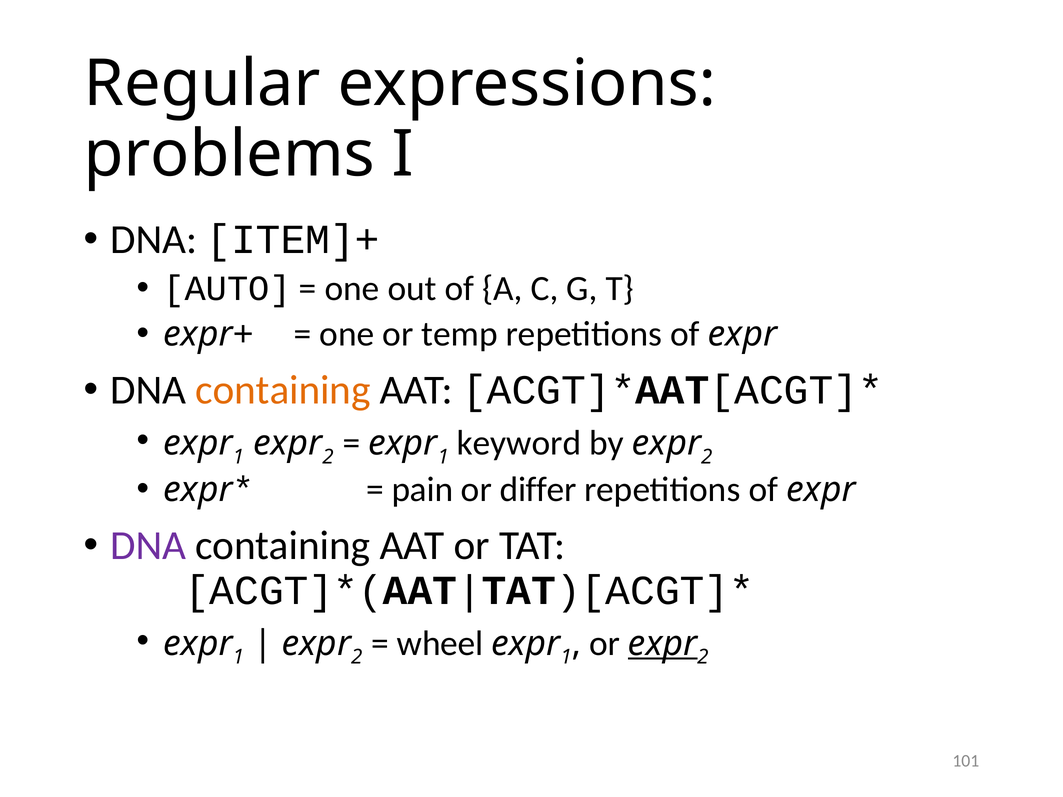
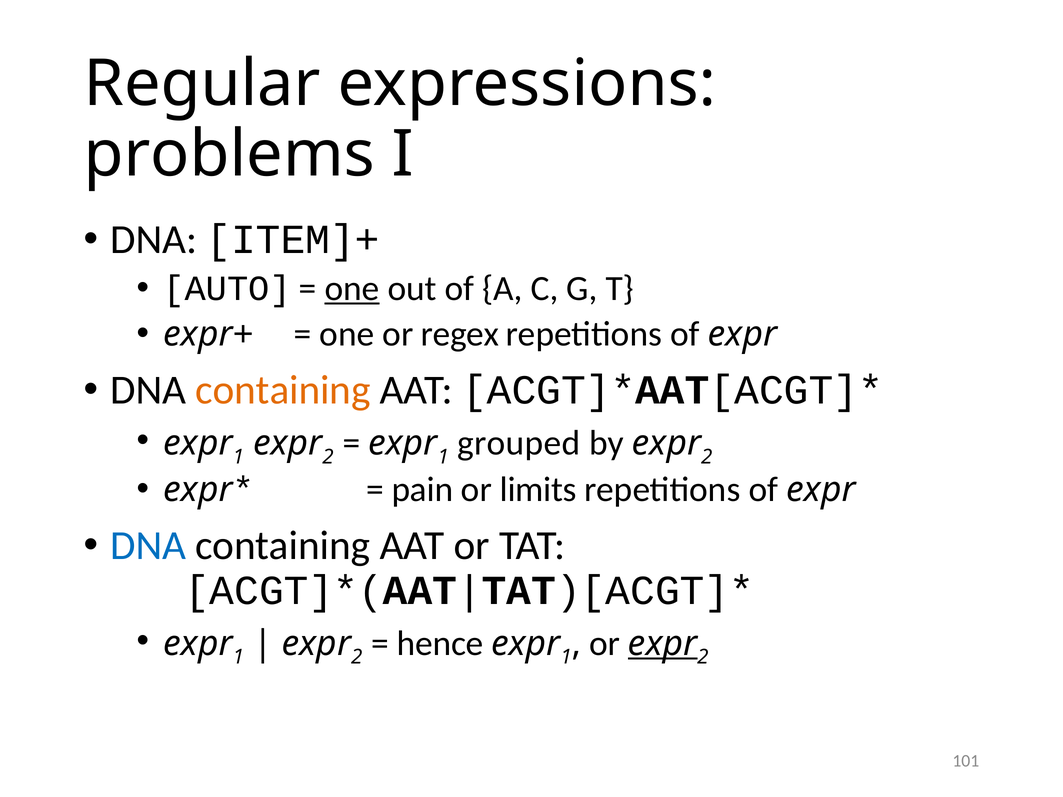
one at (352, 288) underline: none -> present
temp: temp -> regex
keyword: keyword -> grouped
differ: differ -> limits
DNA at (148, 546) colour: purple -> blue
wheel: wheel -> hence
